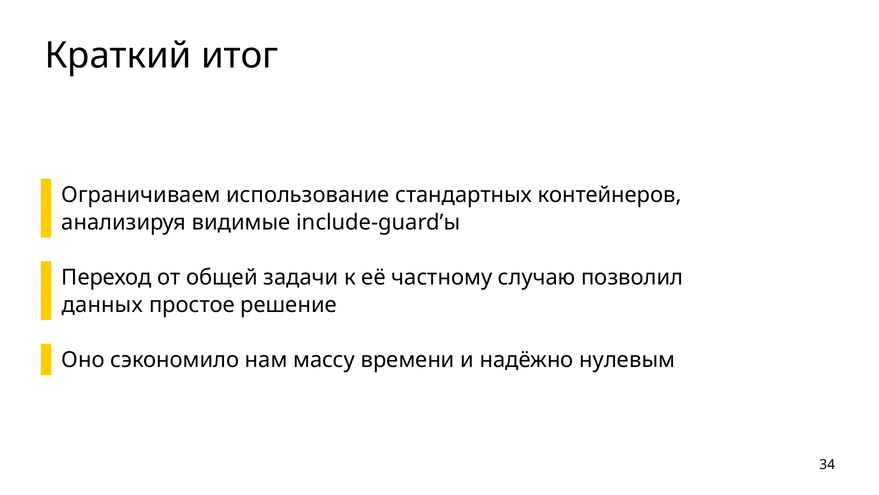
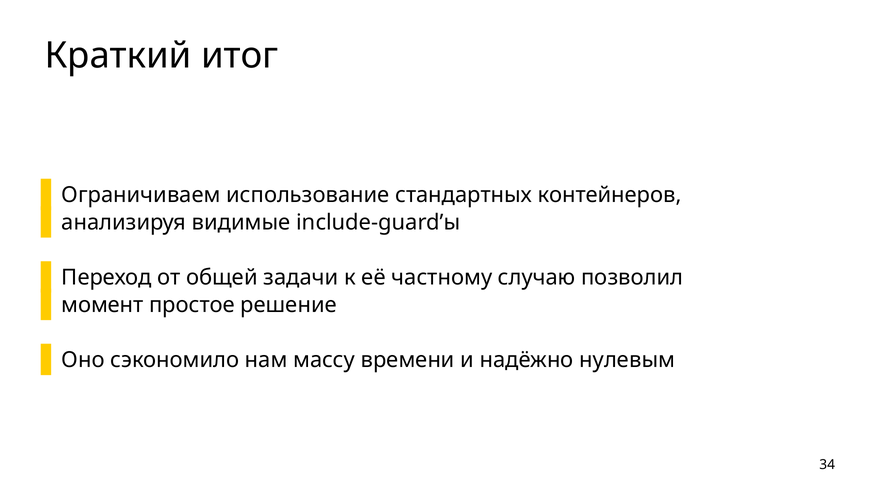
данных: данных -> момент
